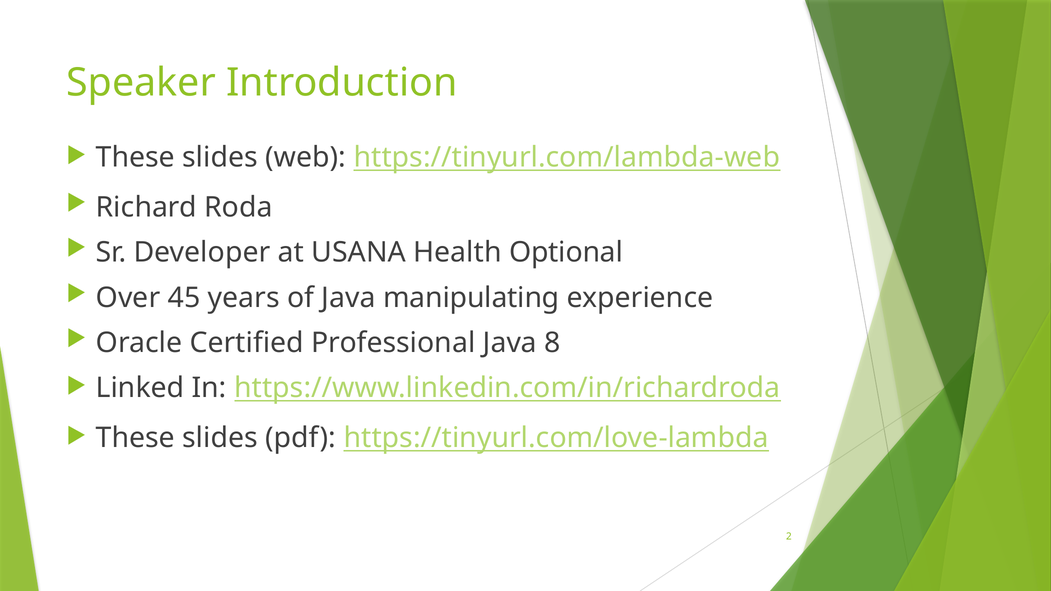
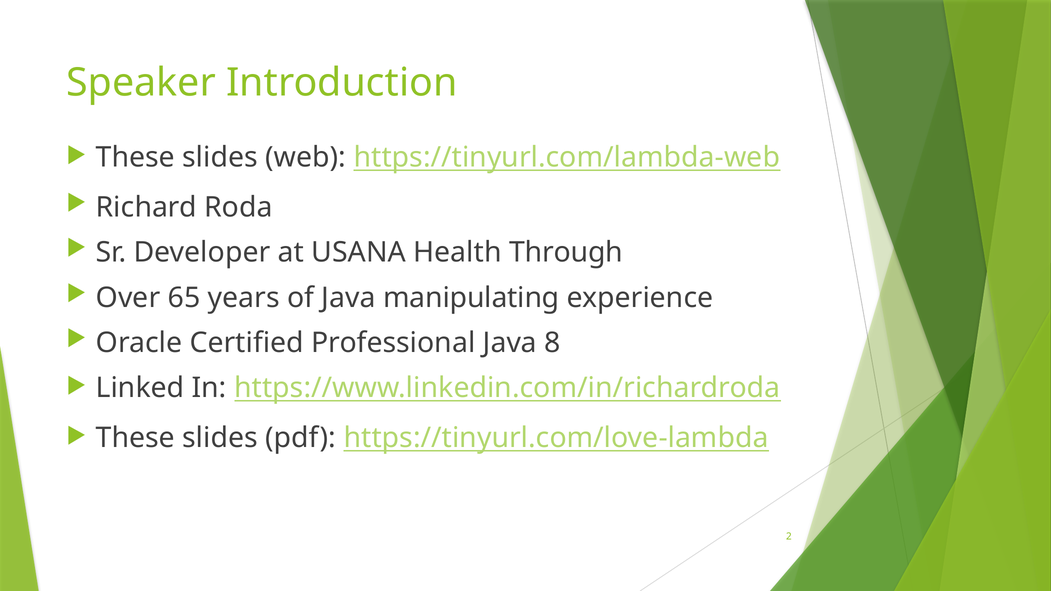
Optional: Optional -> Through
45: 45 -> 65
